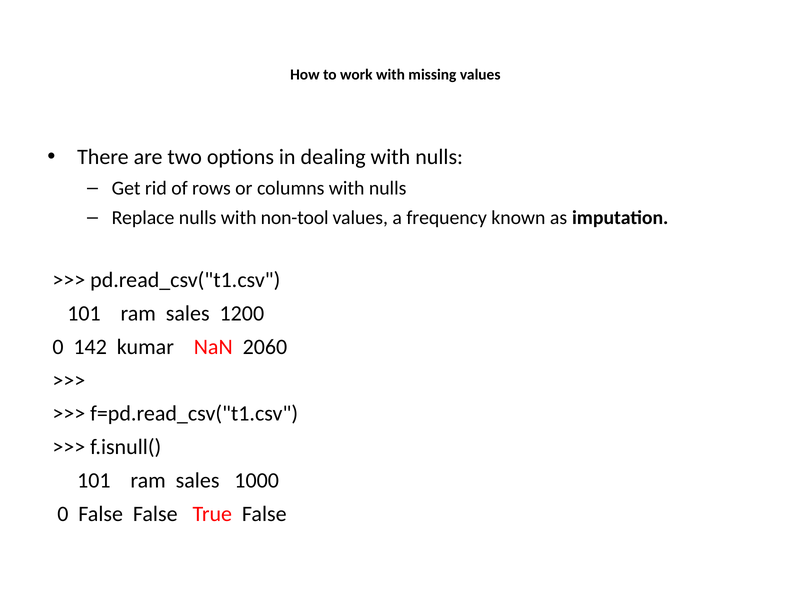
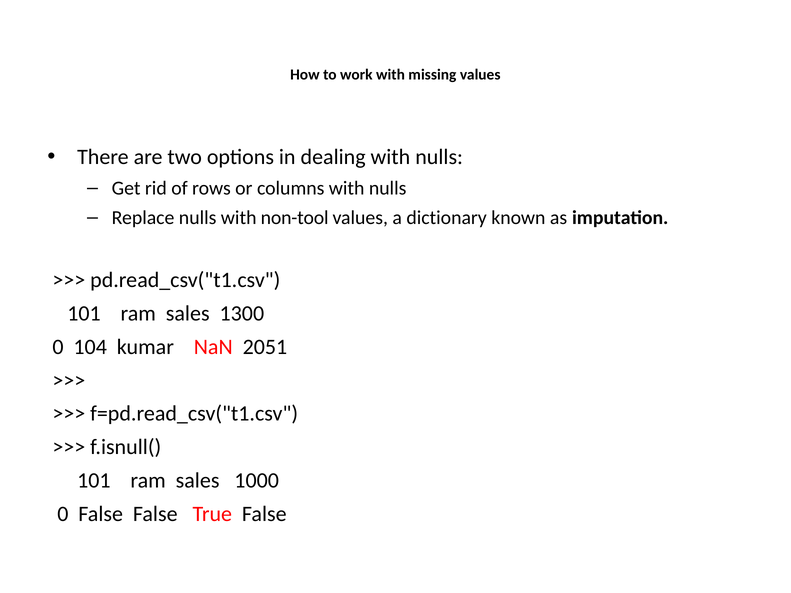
frequency: frequency -> dictionary
1200: 1200 -> 1300
142: 142 -> 104
2060: 2060 -> 2051
